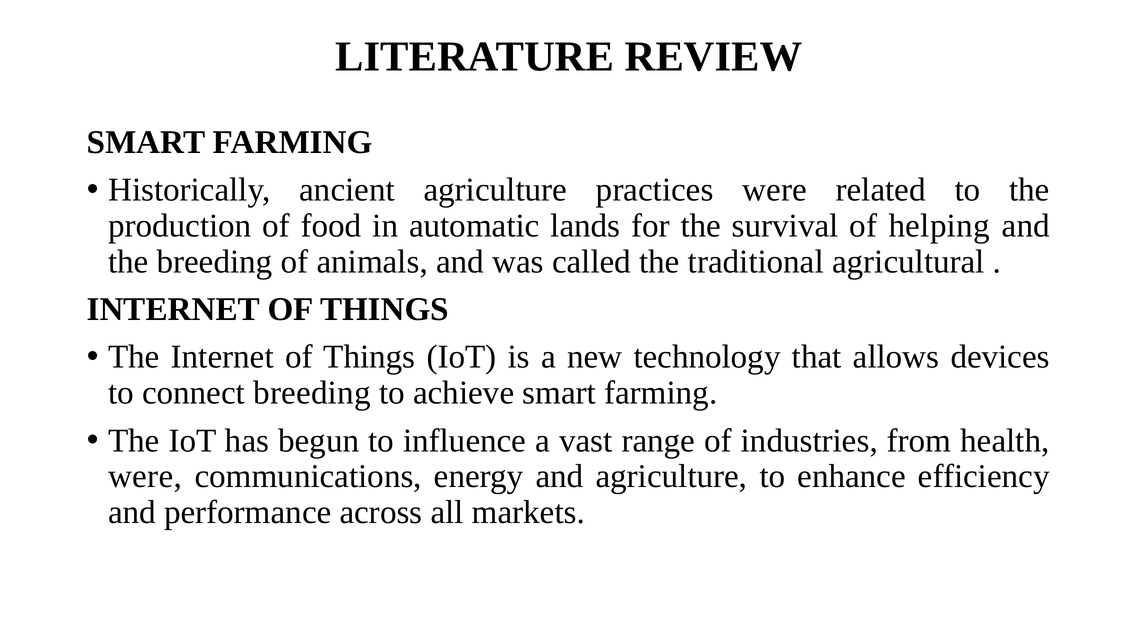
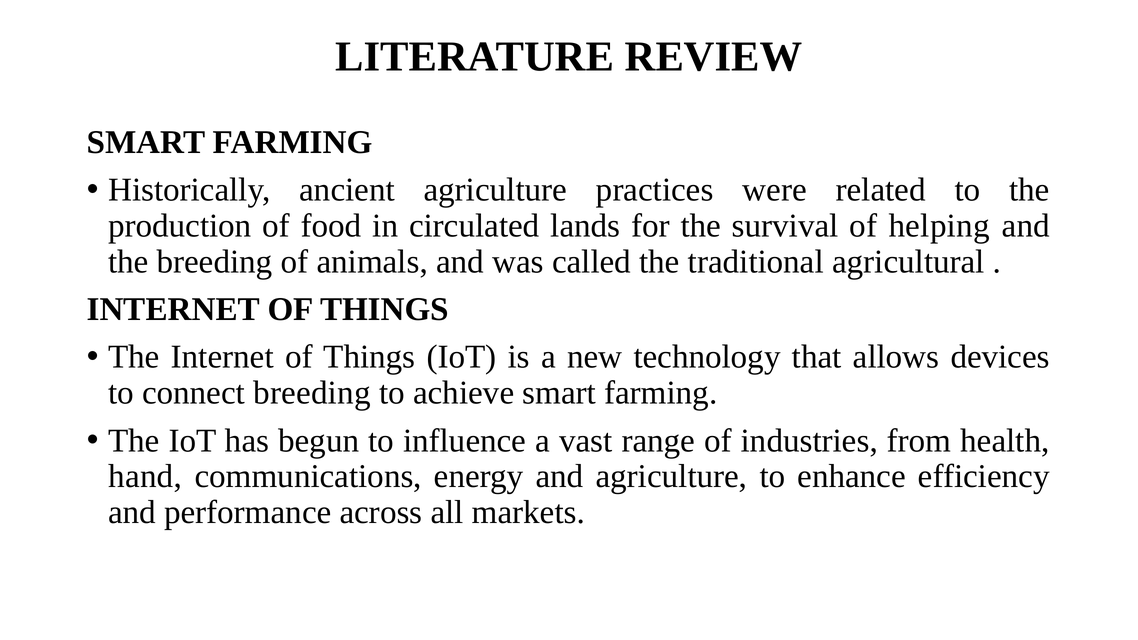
automatic: automatic -> circulated
were at (145, 477): were -> hand
